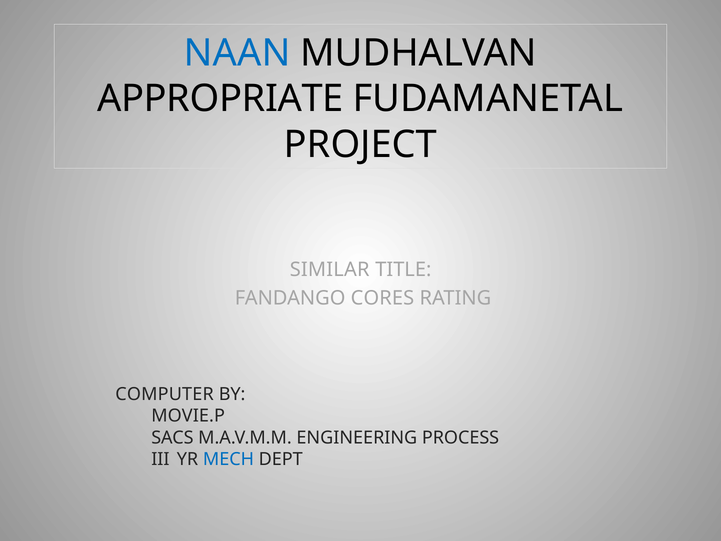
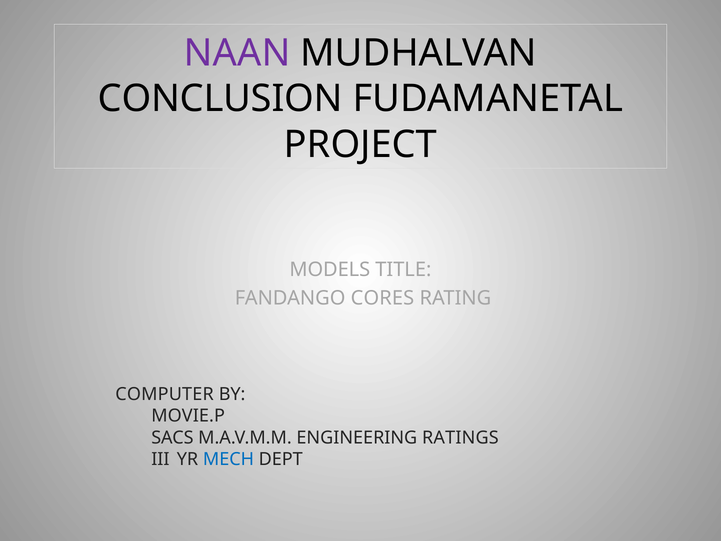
NAAN colour: blue -> purple
APPROPRIATE: APPROPRIATE -> CONCLUSION
SIMILAR: SIMILAR -> MODELS
PROCESS: PROCESS -> RATINGS
